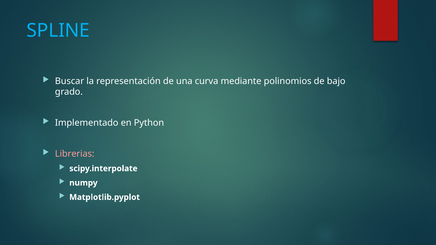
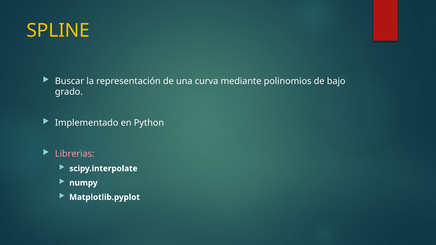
SPLINE colour: light blue -> yellow
